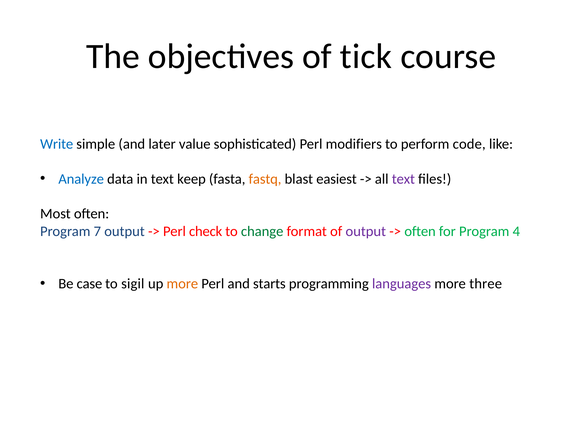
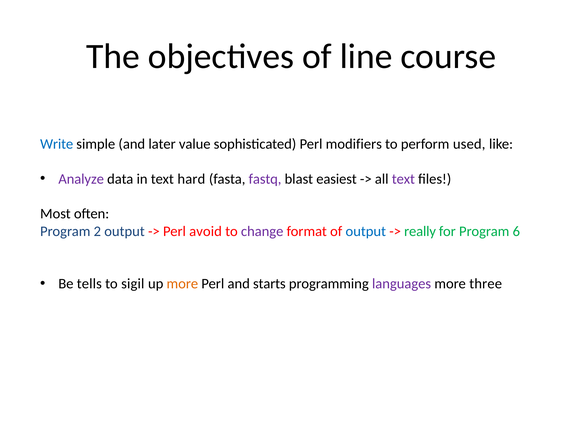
tick: tick -> line
code: code -> used
Analyze colour: blue -> purple
keep: keep -> hard
fastq colour: orange -> purple
7: 7 -> 2
check: check -> avoid
change colour: green -> purple
output at (366, 231) colour: purple -> blue
often at (420, 231): often -> really
4: 4 -> 6
case: case -> tells
